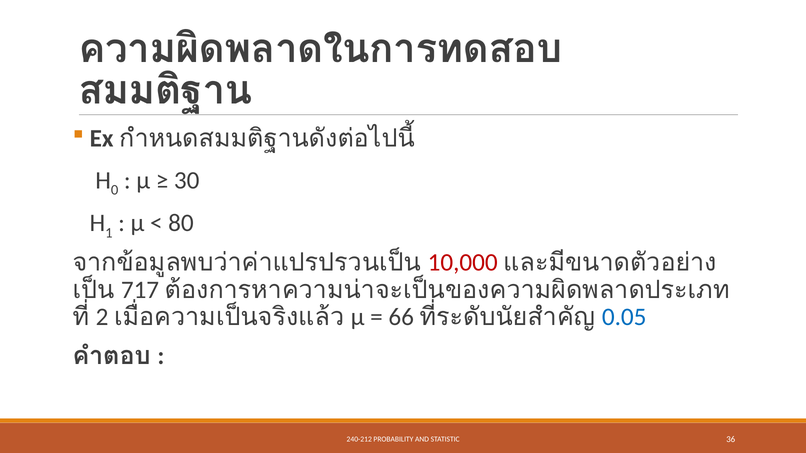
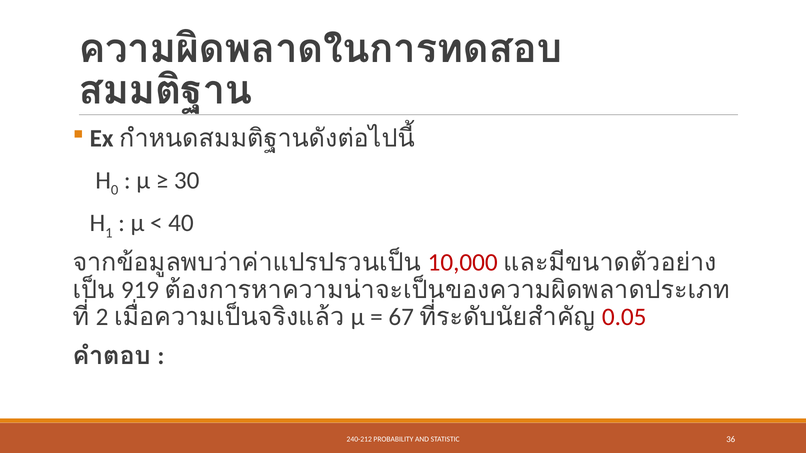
80: 80 -> 40
717: 717 -> 919
66: 66 -> 67
0.05 colour: blue -> red
